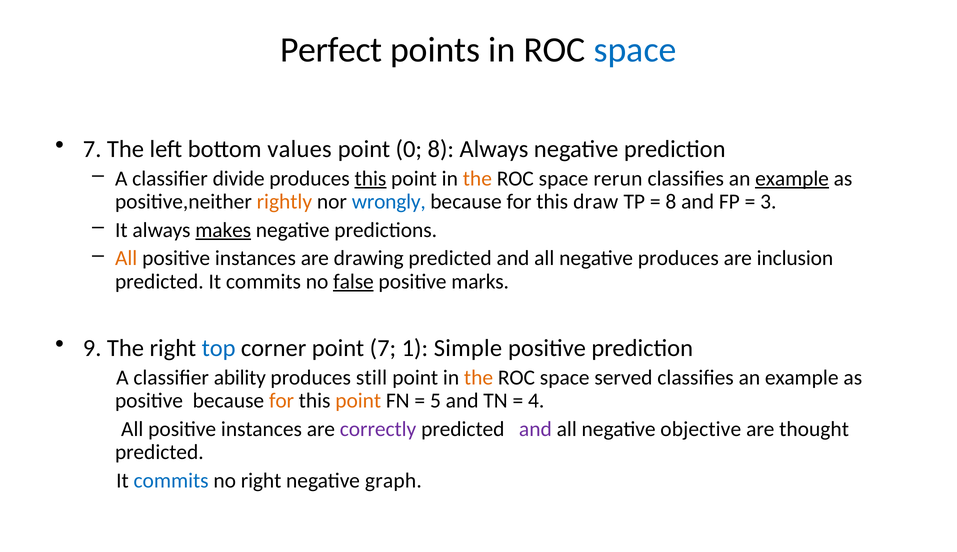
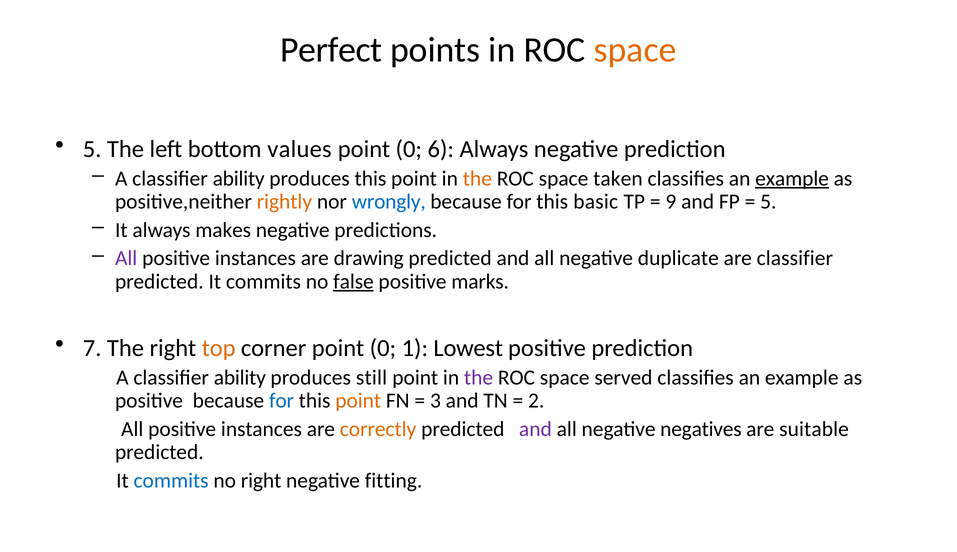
space at (635, 50) colour: blue -> orange
7 at (92, 149): 7 -> 5
0 8: 8 -> 6
divide at (239, 179): divide -> ability
this at (370, 179) underline: present -> none
rerun: rerun -> taken
draw: draw -> basic
8 at (671, 202): 8 -> 9
3 at (768, 202): 3 -> 5
makes underline: present -> none
All at (126, 258) colour: orange -> purple
negative produces: produces -> duplicate
are inclusion: inclusion -> classifier
9: 9 -> 7
top colour: blue -> orange
corner point 7: 7 -> 0
Simple: Simple -> Lowest
the at (479, 378) colour: orange -> purple
for at (282, 401) colour: orange -> blue
5: 5 -> 3
4: 4 -> 2
correctly colour: purple -> orange
objective: objective -> negatives
thought: thought -> suitable
graph: graph -> fitting
